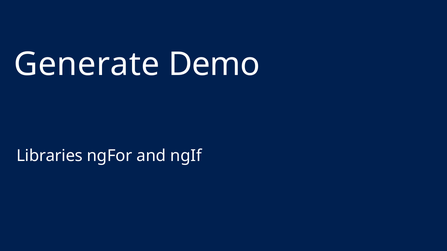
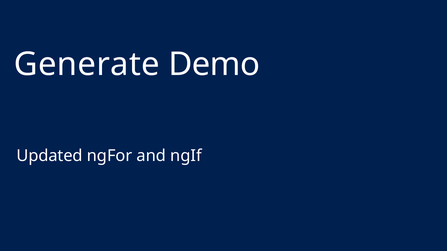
Libraries: Libraries -> Updated
